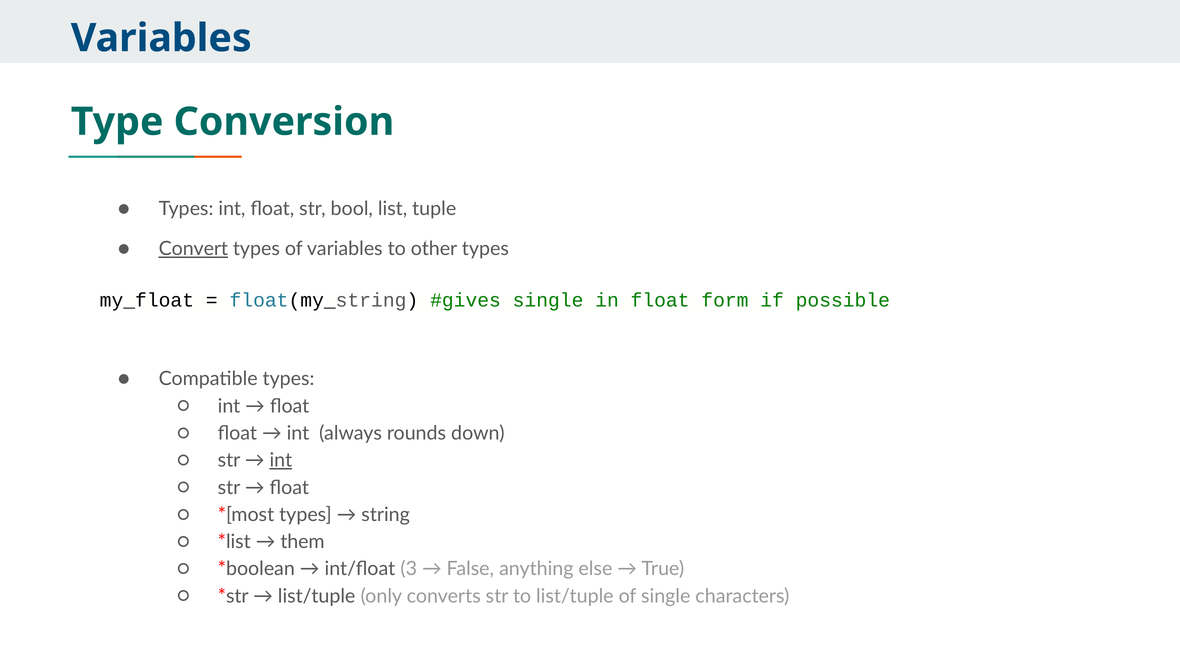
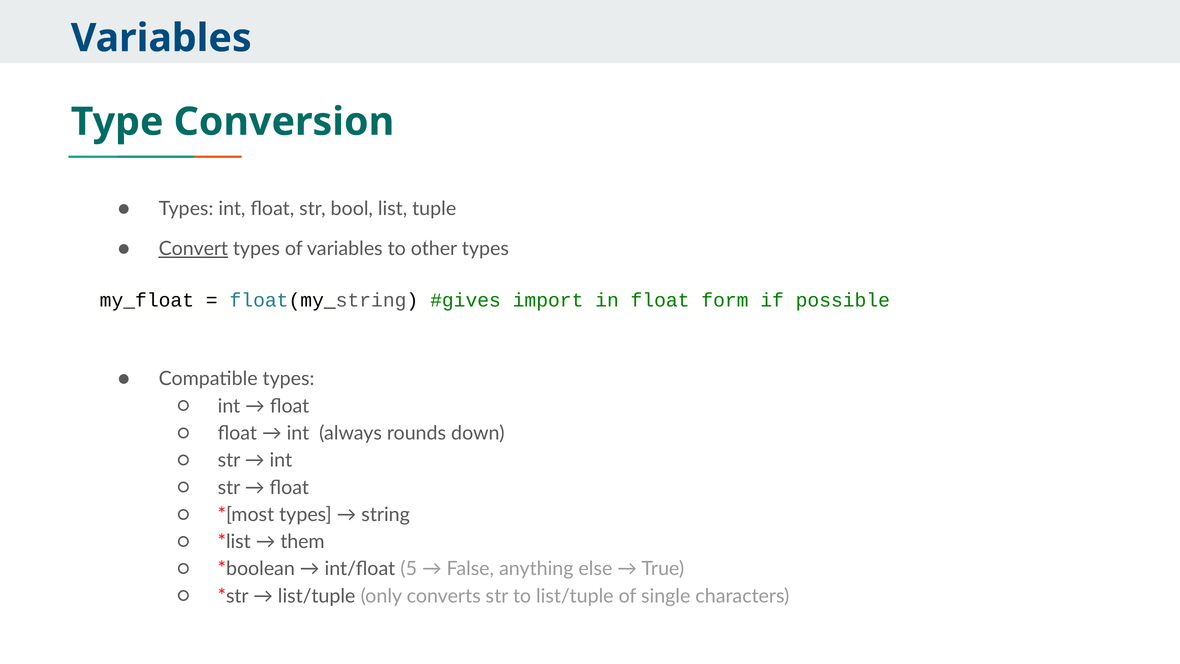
single at (548, 300): single -> import
int at (281, 460) underline: present -> none
3: 3 -> 5
